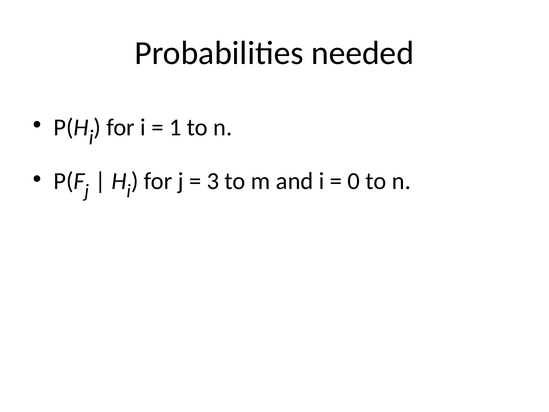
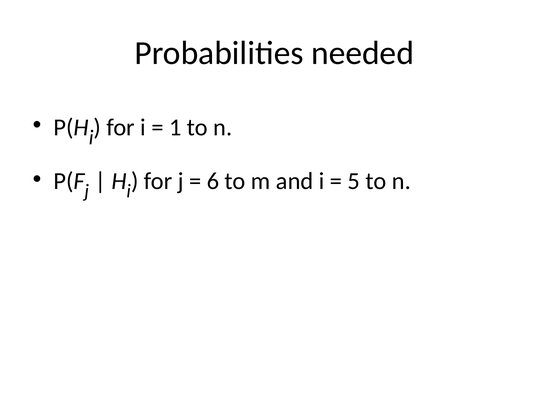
3: 3 -> 6
0: 0 -> 5
